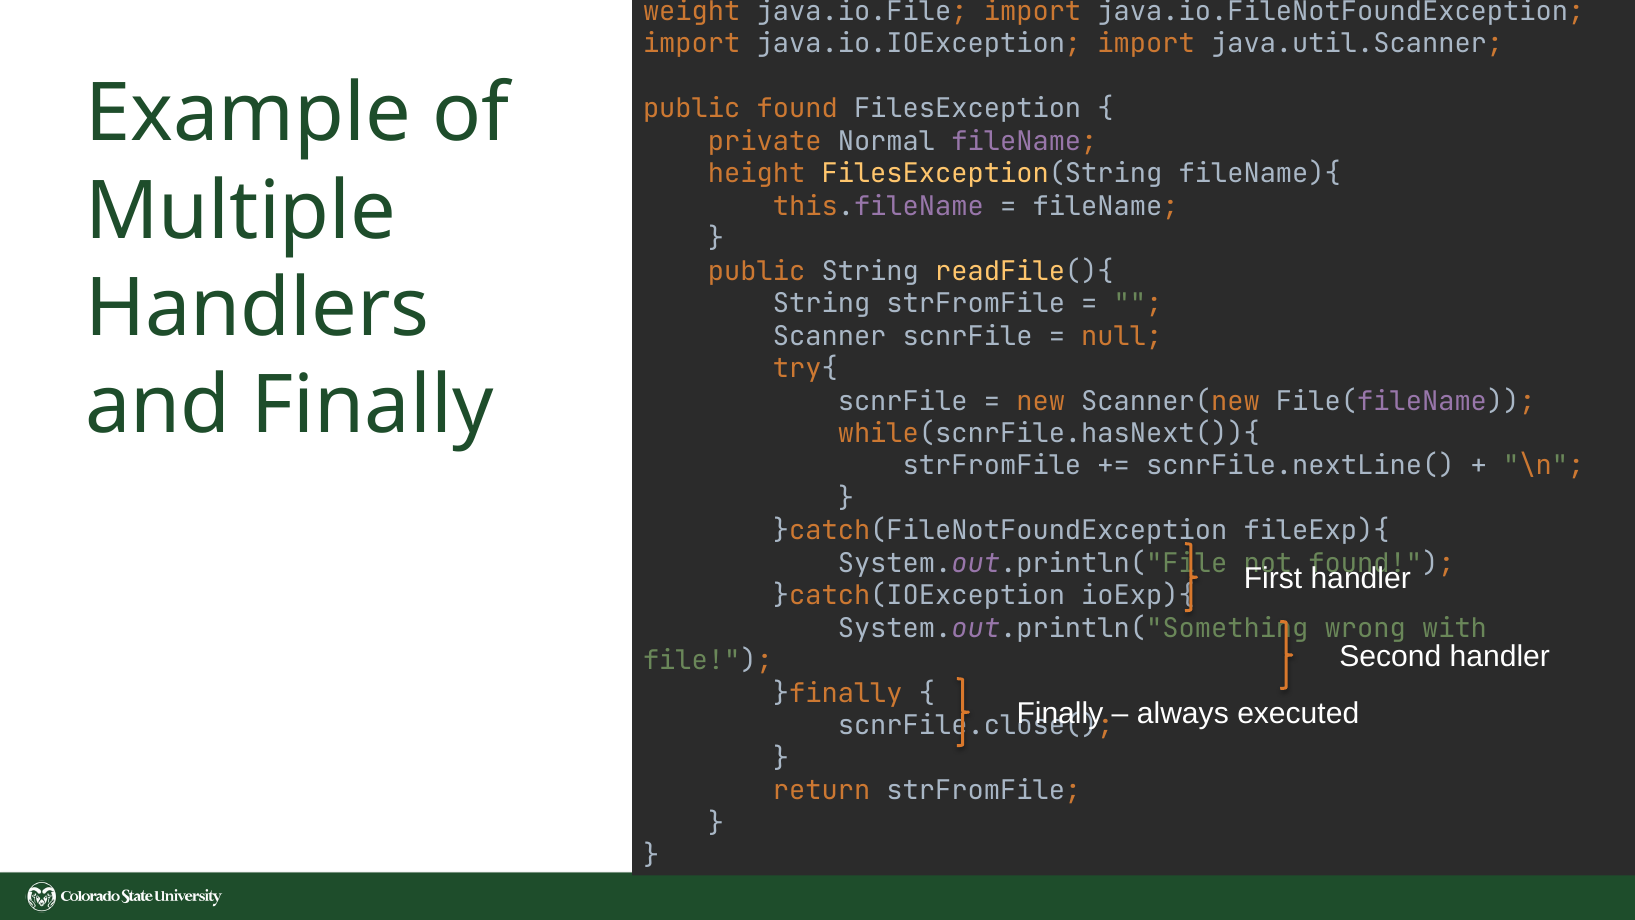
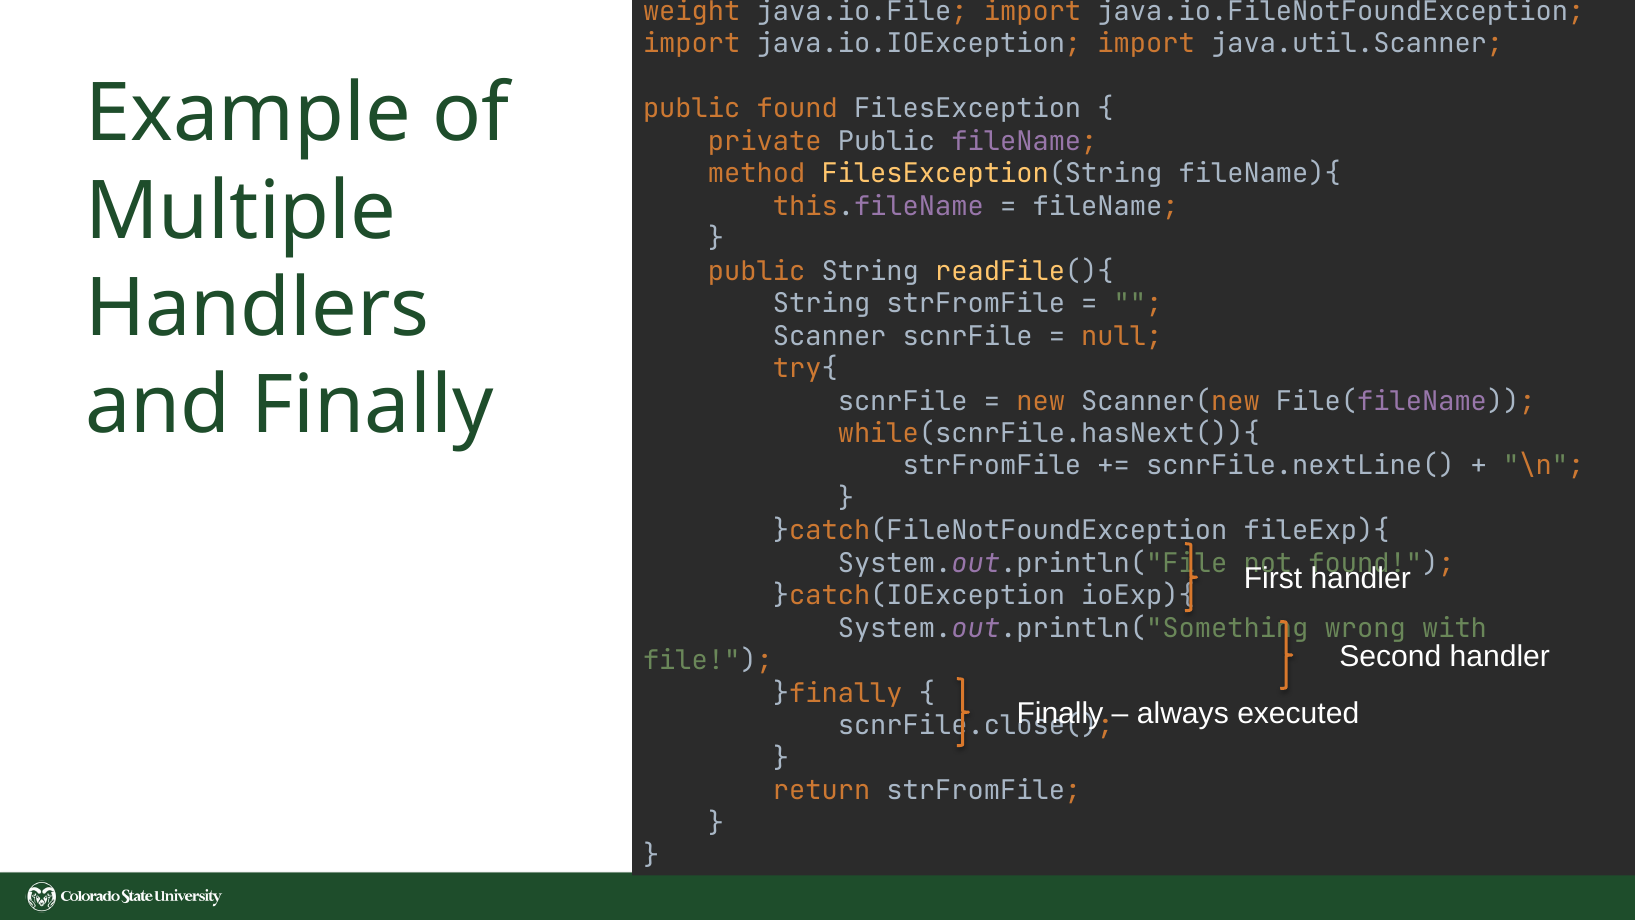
private Normal: Normal -> Public
height: height -> method
